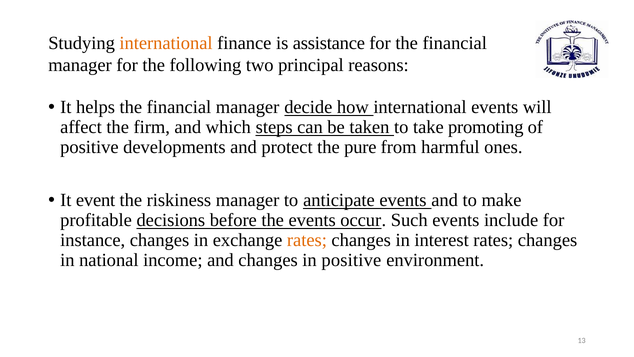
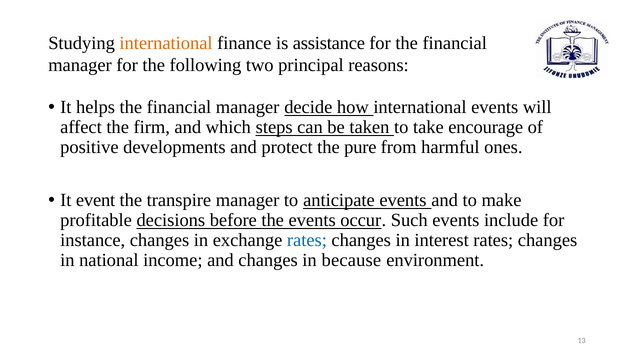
promoting: promoting -> encourage
riskiness: riskiness -> transpire
rates at (307, 240) colour: orange -> blue
in positive: positive -> because
